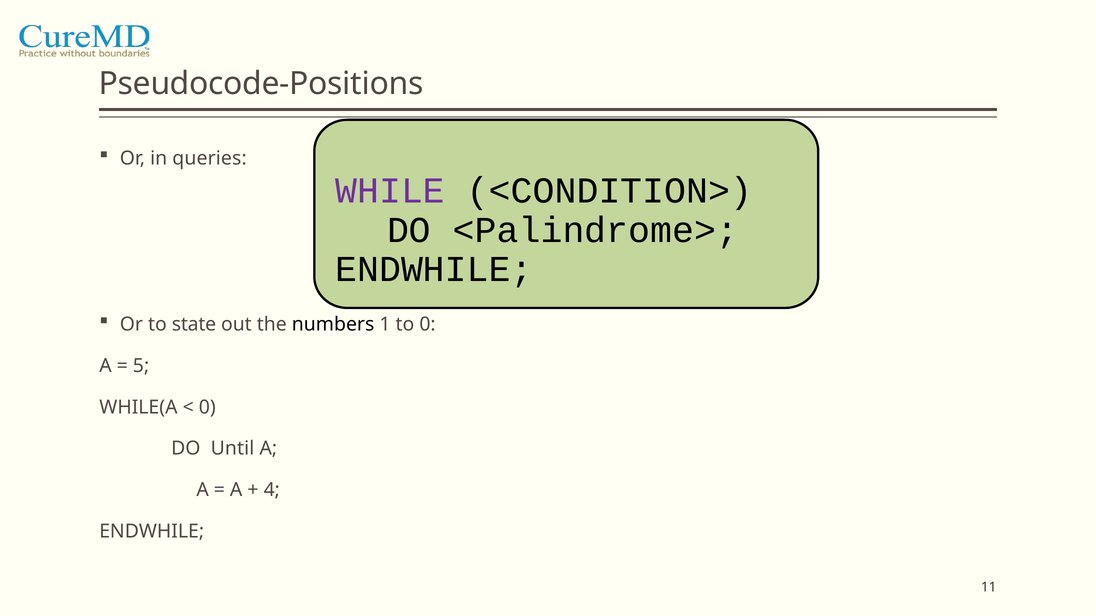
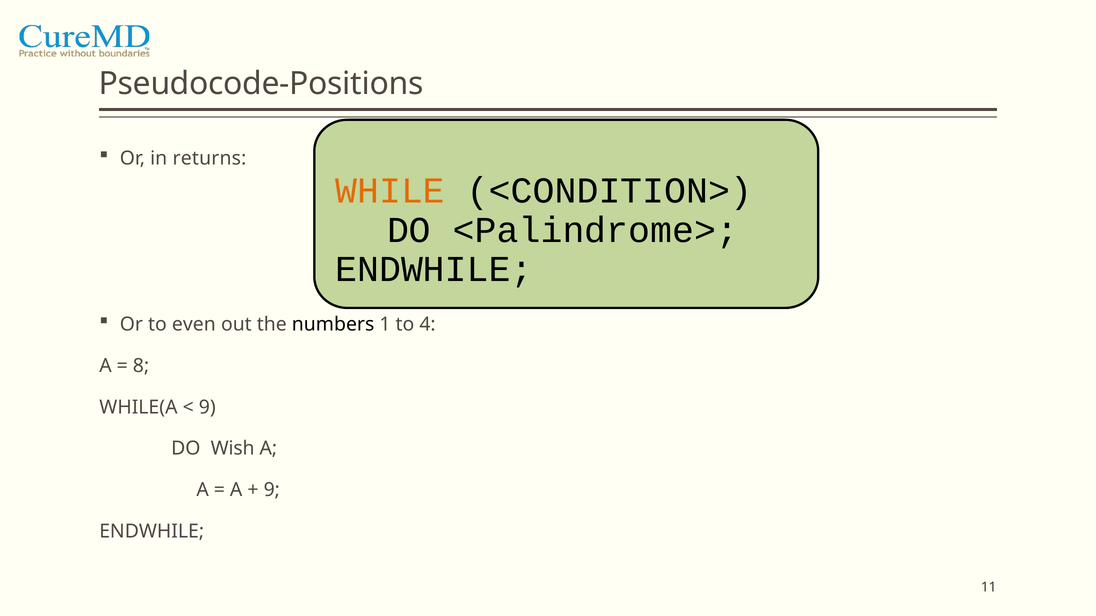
queries: queries -> returns
WHILE colour: purple -> orange
state: state -> even
to 0: 0 -> 4
5: 5 -> 8
0 at (207, 407): 0 -> 9
Until: Until -> Wish
4 at (272, 490): 4 -> 9
